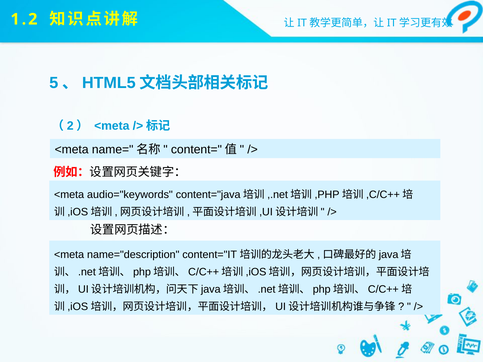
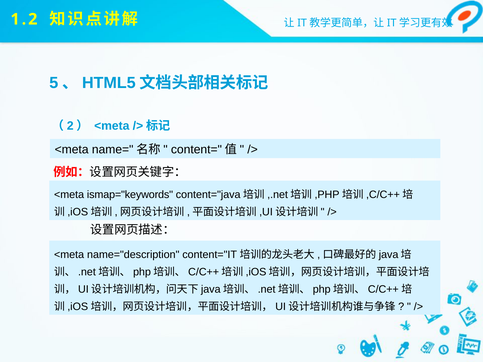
audio="keywords: audio="keywords -> ismap="keywords
